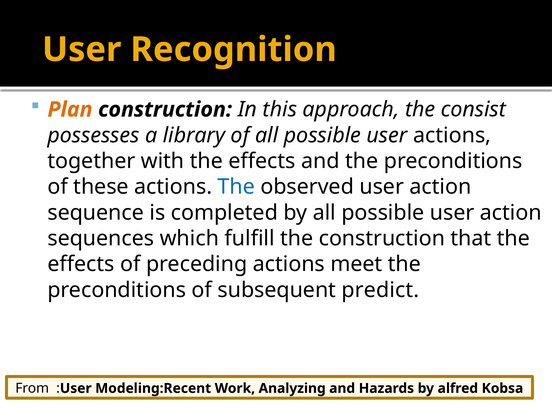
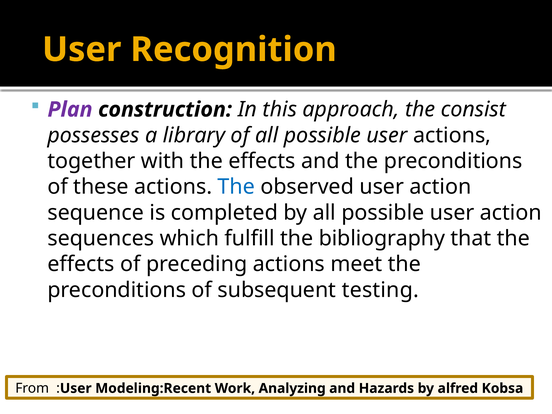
Plan colour: orange -> purple
the construction: construction -> bibliography
predict: predict -> testing
